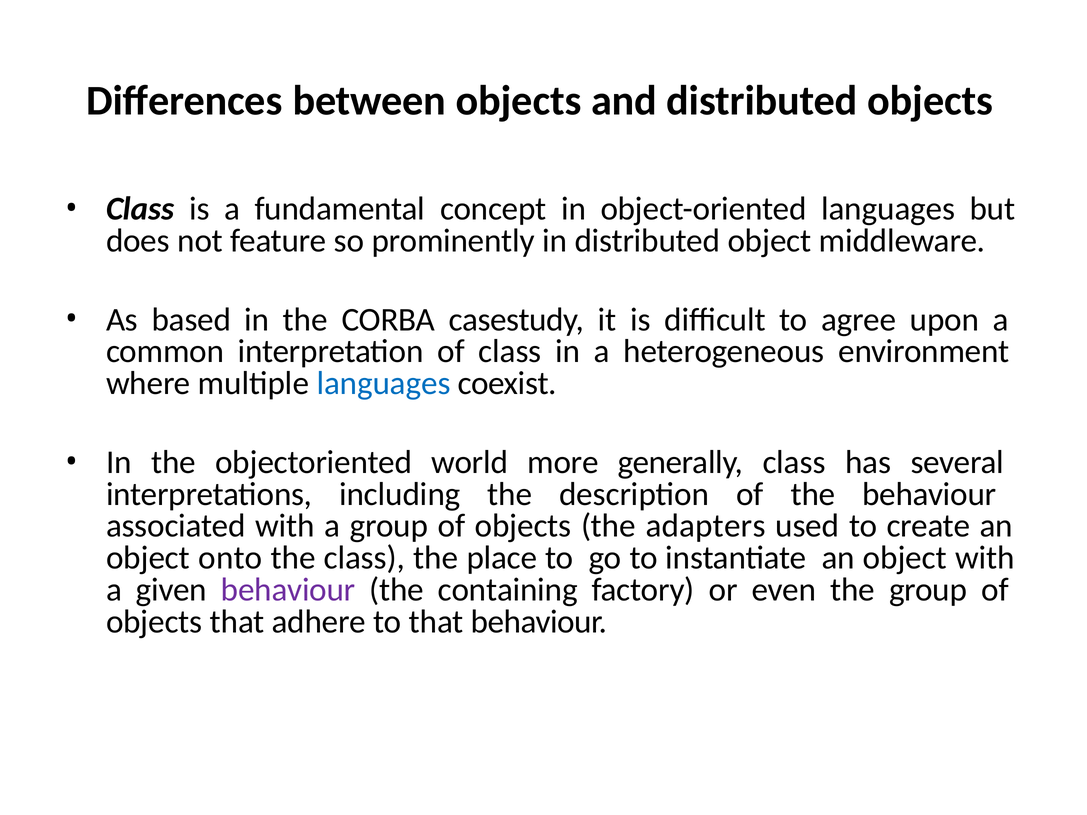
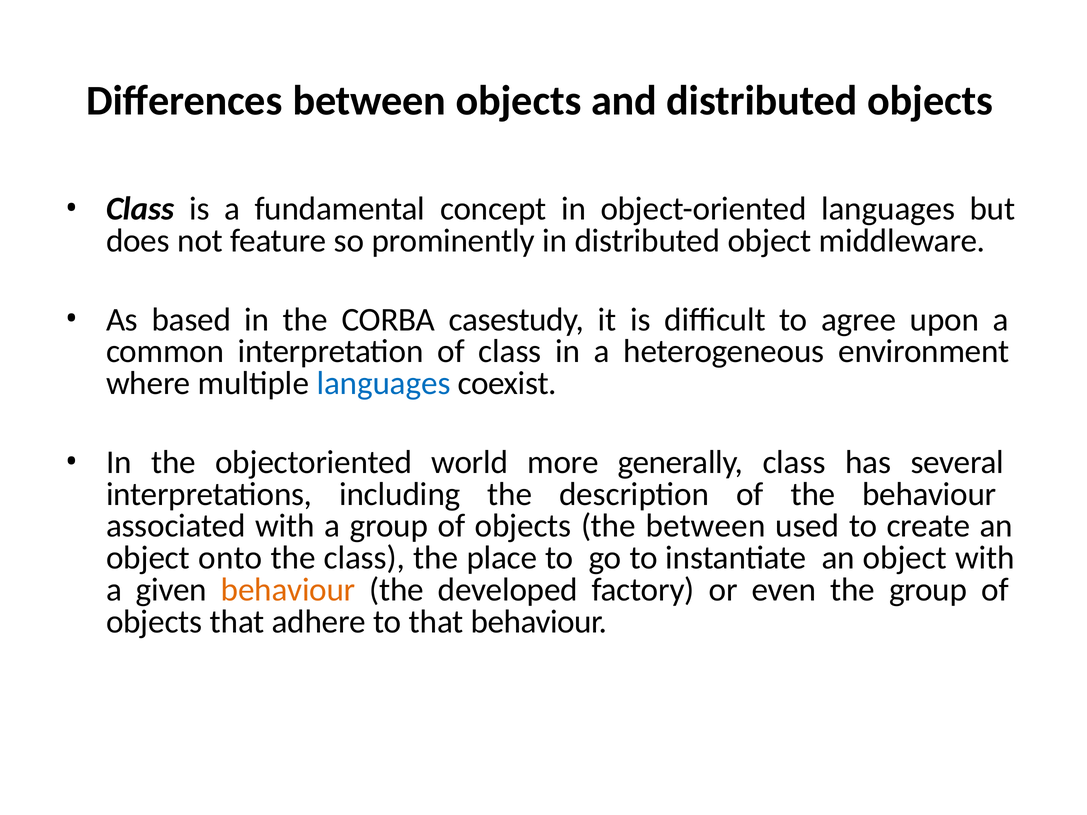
the adapters: adapters -> between
behaviour at (288, 590) colour: purple -> orange
containing: containing -> developed
